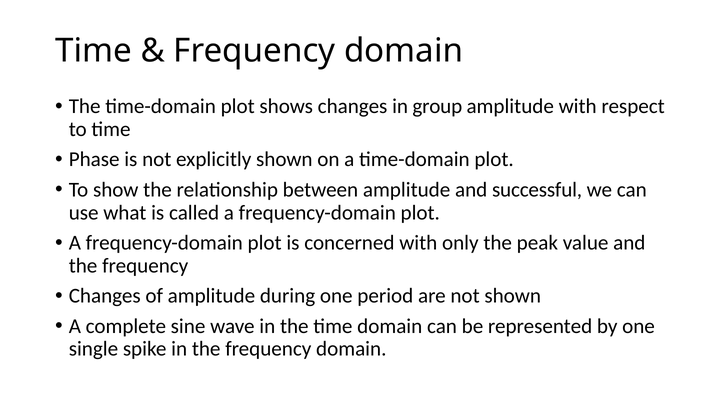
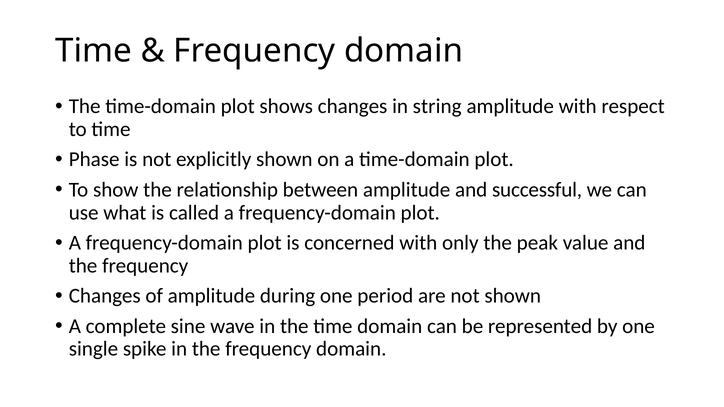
group: group -> string
